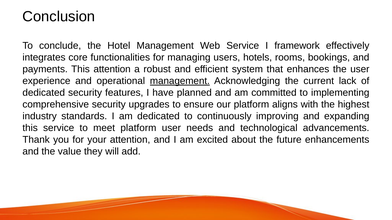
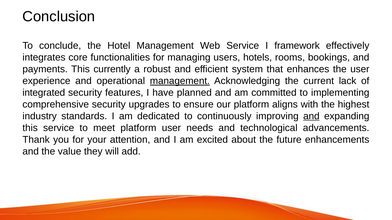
This attention: attention -> currently
dedicated at (44, 93): dedicated -> integrated
and at (311, 116) underline: none -> present
